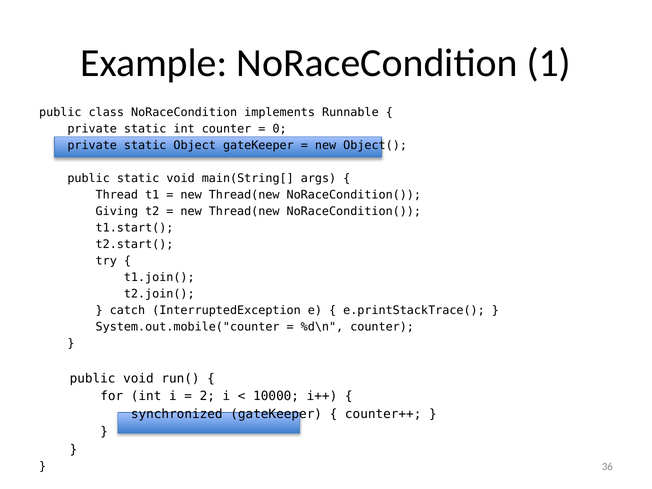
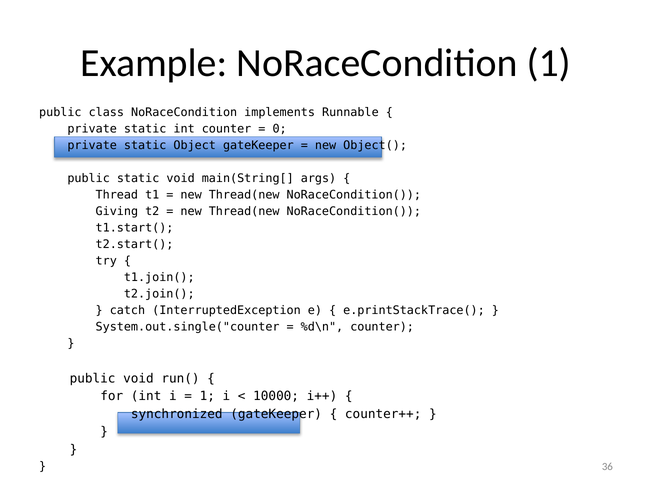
System.out.mobile("counter: System.out.mobile("counter -> System.out.single("counter
2 at (207, 396): 2 -> 1
